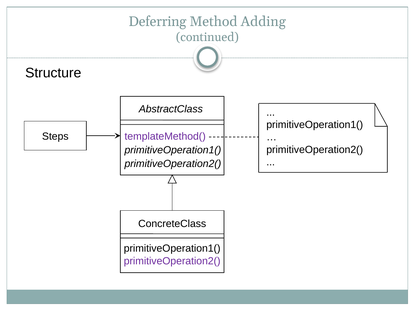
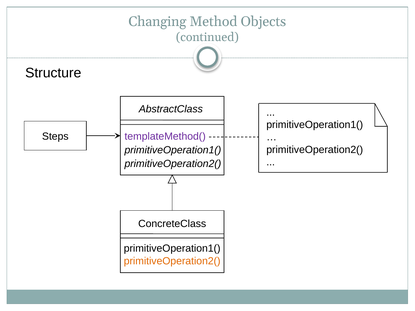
Deferring: Deferring -> Changing
Adding: Adding -> Objects
primitiveOperation2( at (172, 261) colour: purple -> orange
